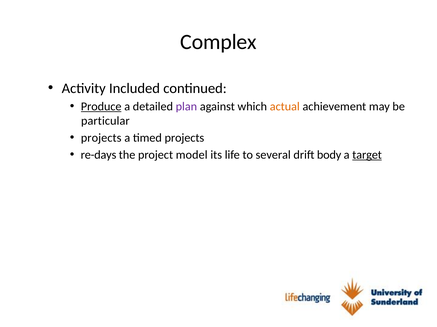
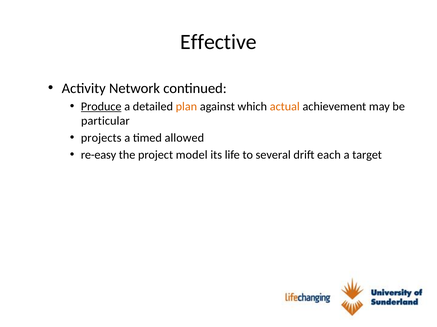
Complex: Complex -> Effective
Included: Included -> Network
plan colour: purple -> orange
timed projects: projects -> allowed
re-days: re-days -> re-easy
body: body -> each
target underline: present -> none
